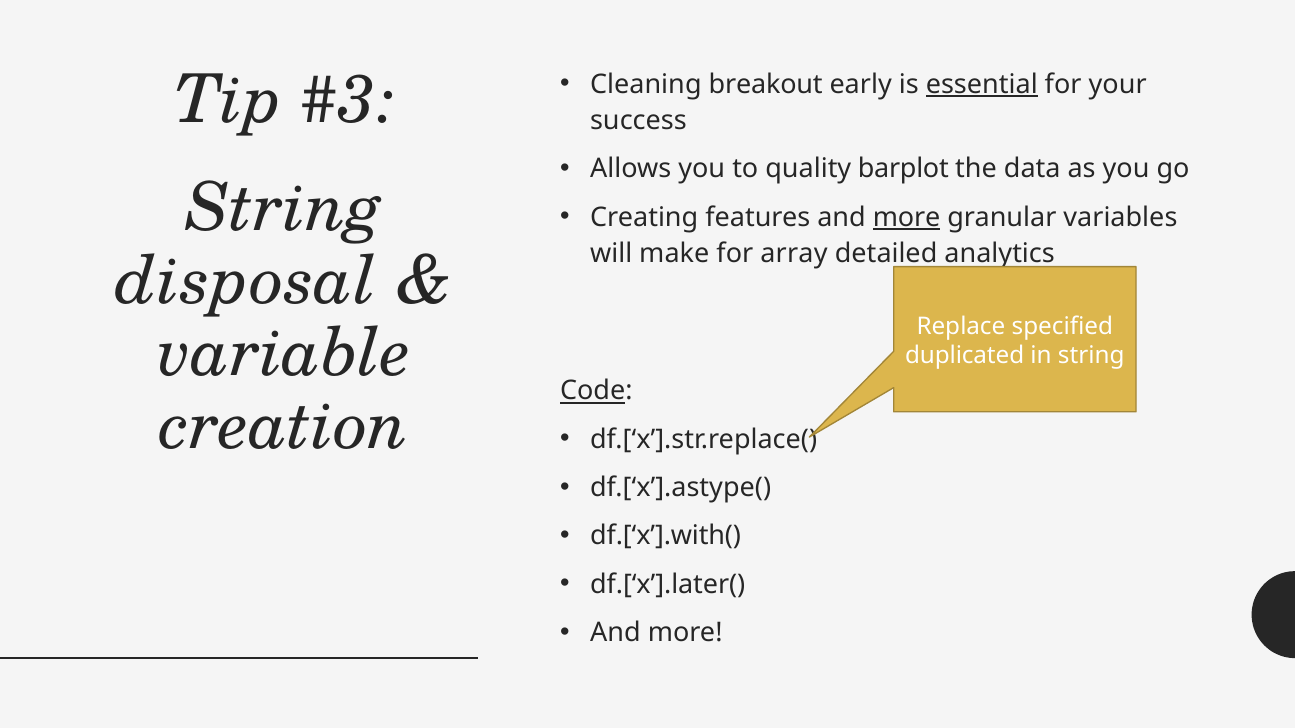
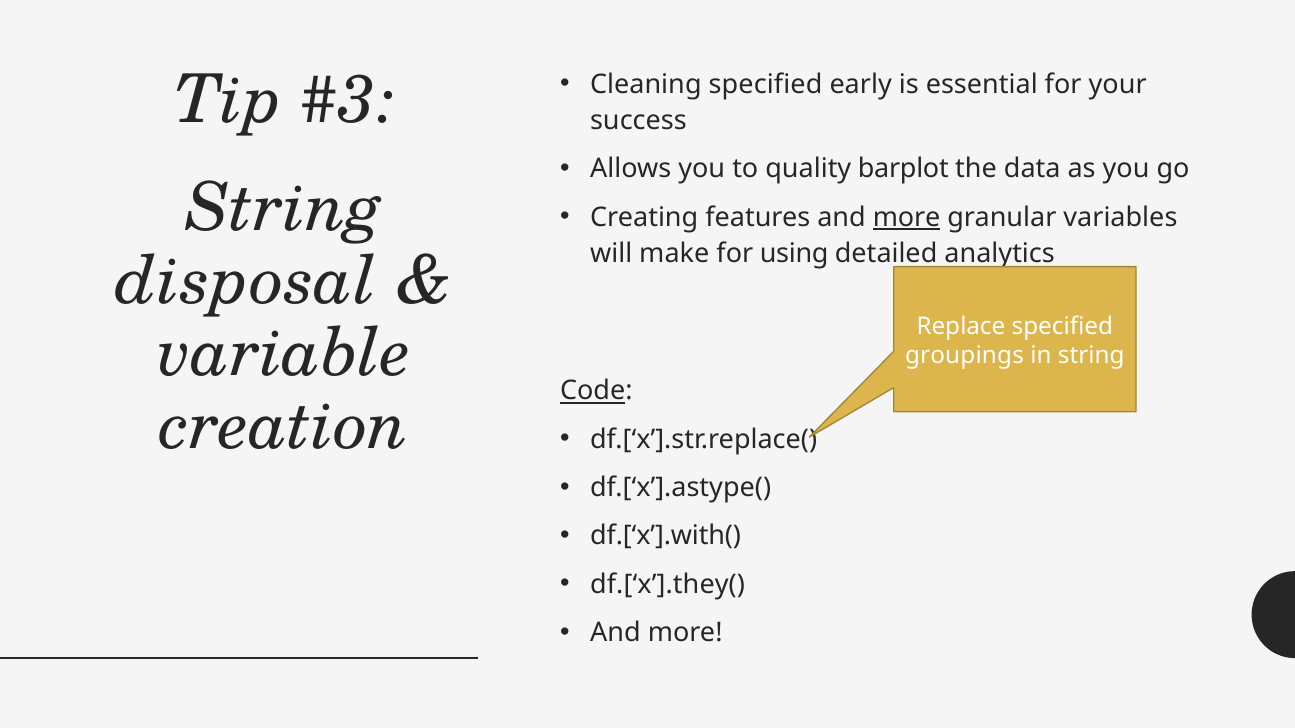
Cleaning breakout: breakout -> specified
essential underline: present -> none
array: array -> using
duplicated: duplicated -> groupings
df.[‘x’].later(: df.[‘x’].later( -> df.[‘x’].they(
